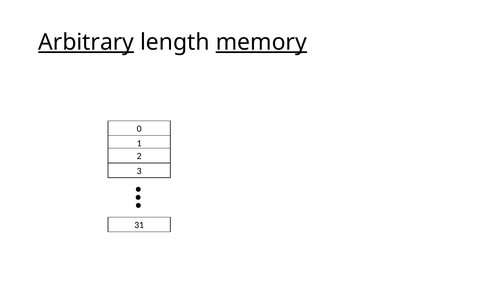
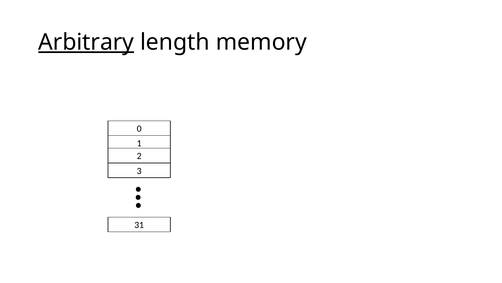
memory underline: present -> none
